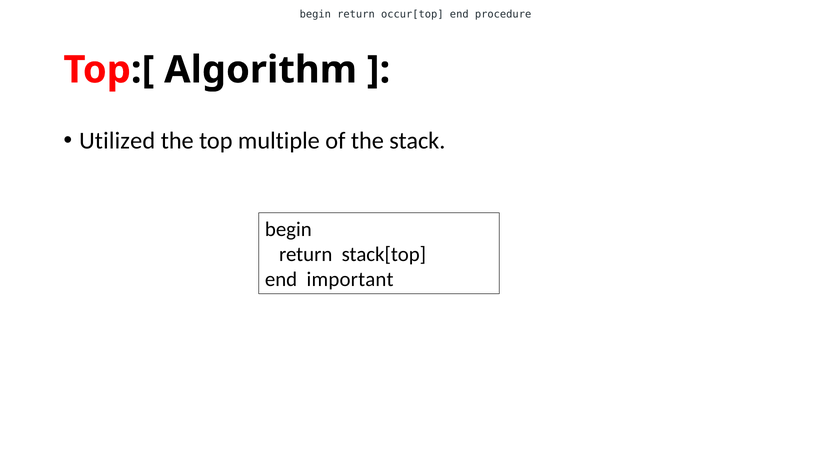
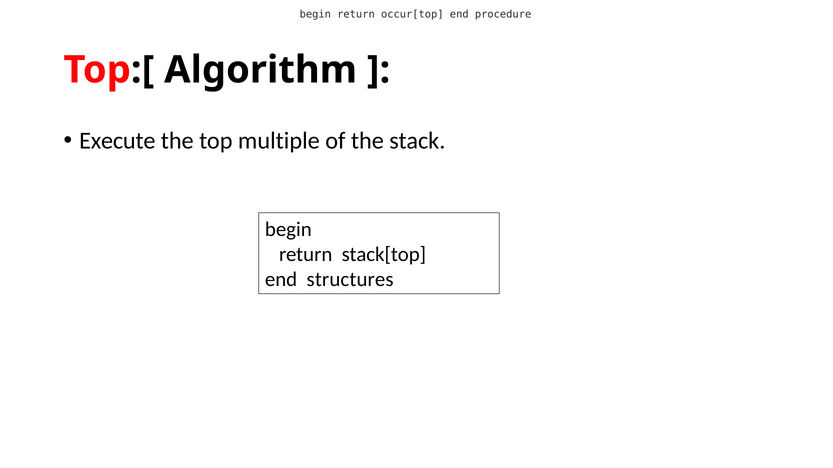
Utilized: Utilized -> Execute
important: important -> structures
